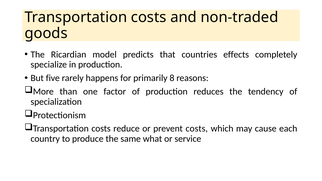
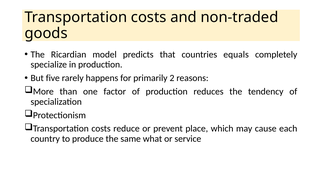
effects: effects -> equals
8: 8 -> 2
prevent costs: costs -> place
